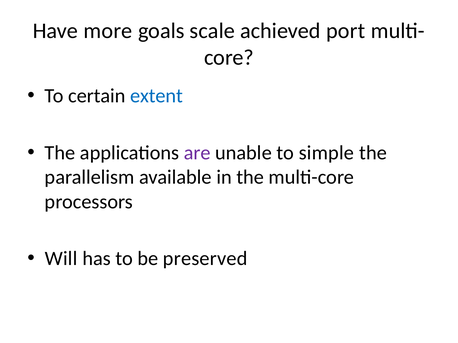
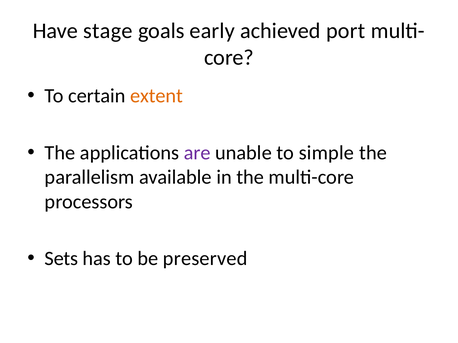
more: more -> stage
scale: scale -> early
extent colour: blue -> orange
Will: Will -> Sets
